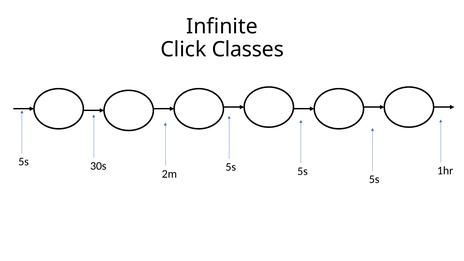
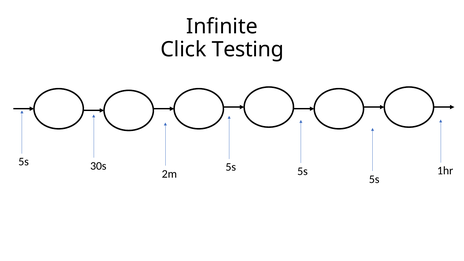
Classes: Classes -> Testing
